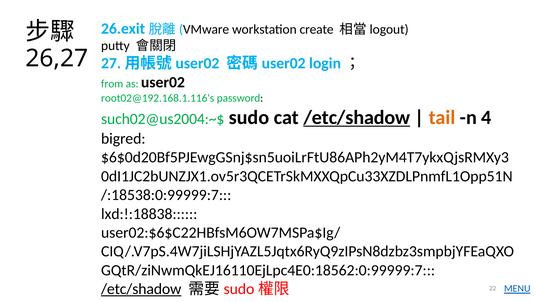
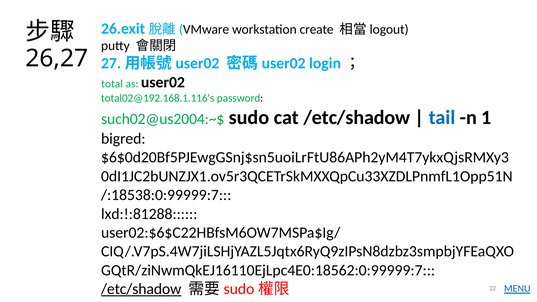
from: from -> total
root02@192.168.1.116's: root02@192.168.1.116's -> total02@192.168.1.116's
/etc/shadow at (357, 118) underline: present -> none
tail colour: orange -> blue
4: 4 -> 1
lxd:!:18838: lxd:!:18838 -> lxd:!:81288
